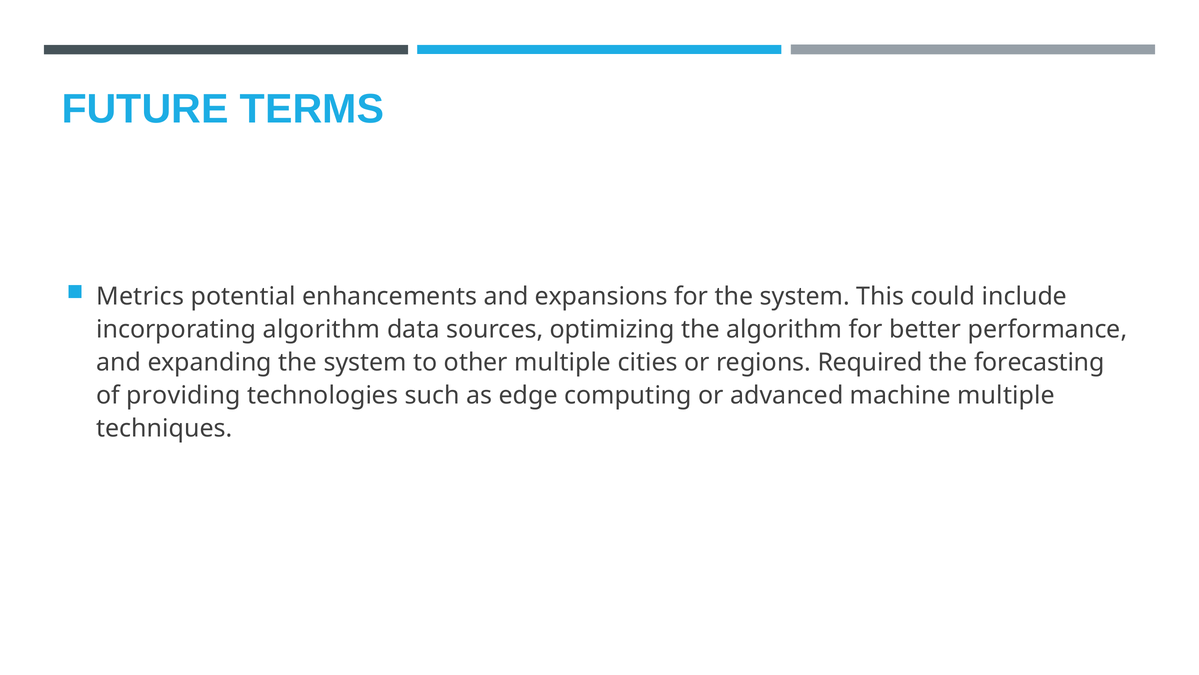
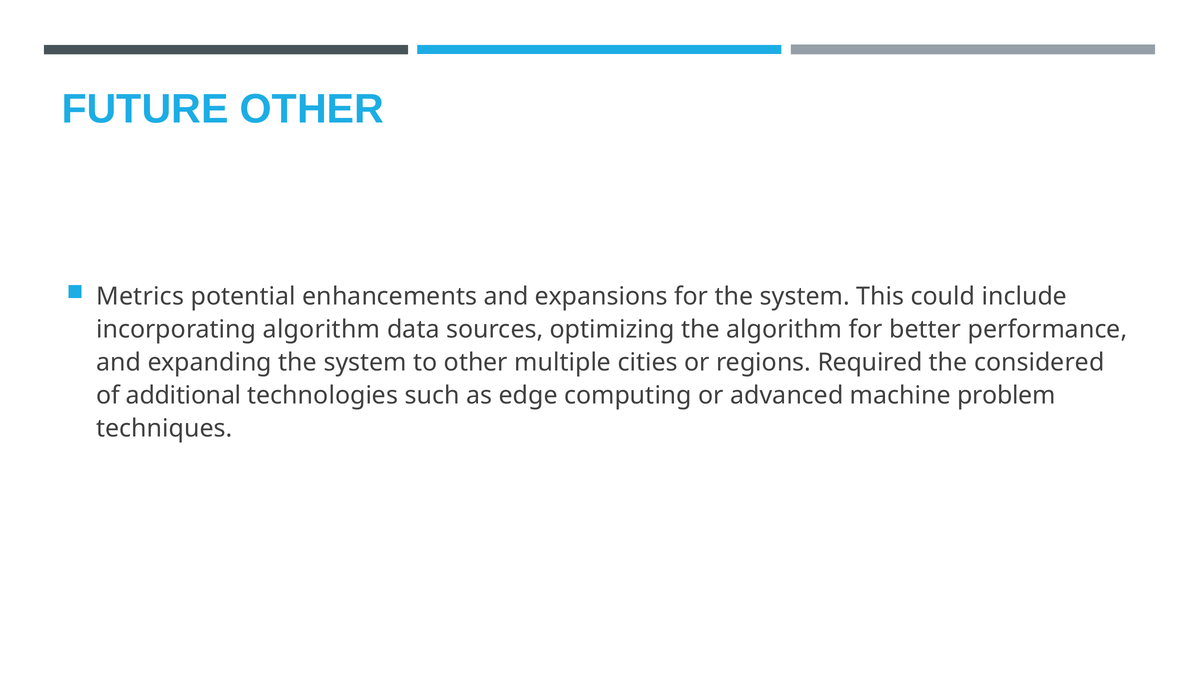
FUTURE TERMS: TERMS -> OTHER
forecasting: forecasting -> considered
providing: providing -> additional
machine multiple: multiple -> problem
